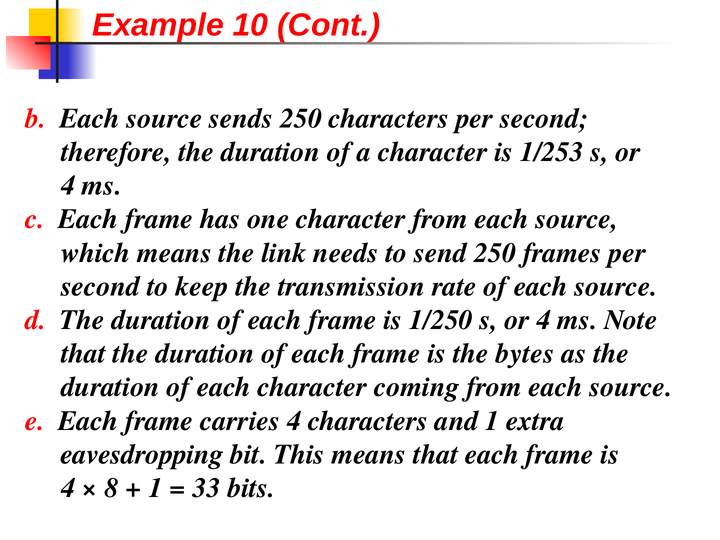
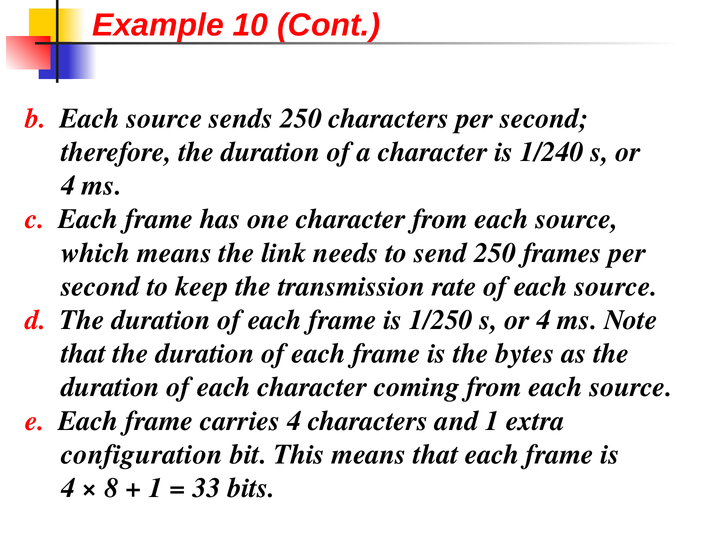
1/253: 1/253 -> 1/240
eavesdropping: eavesdropping -> configuration
